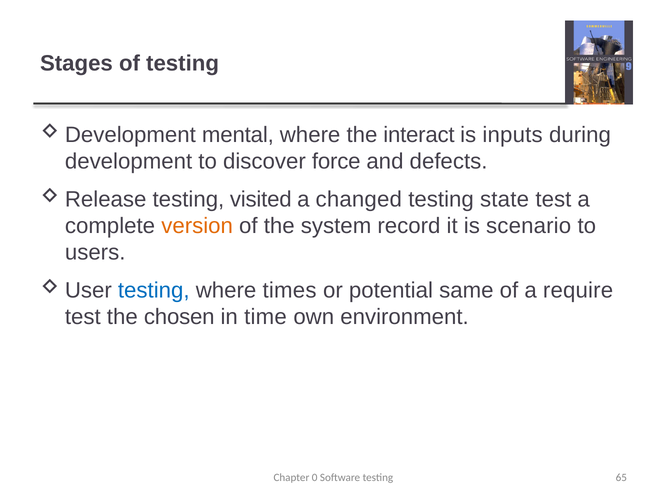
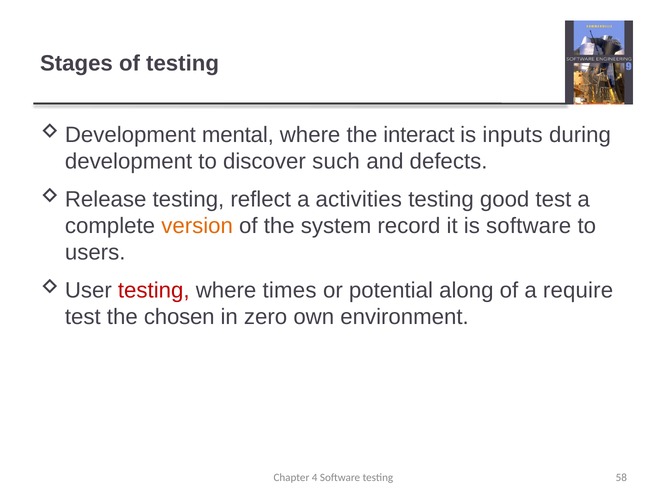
force: force -> such
visited: visited -> reflect
changed: changed -> activities
state: state -> good
is scenario: scenario -> software
testing at (154, 291) colour: blue -> red
same: same -> along
time: time -> zero
0: 0 -> 4
65: 65 -> 58
